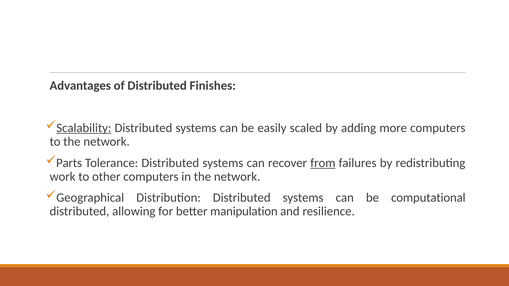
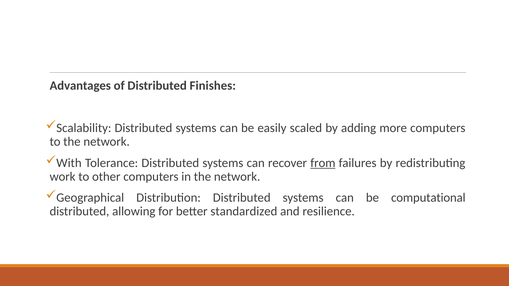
Scalability underline: present -> none
Parts: Parts -> With
manipulation: manipulation -> standardized
